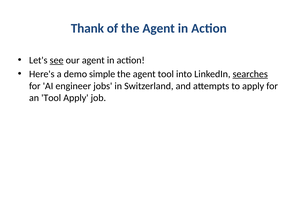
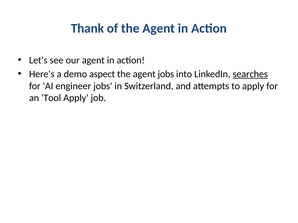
see underline: present -> none
simple: simple -> aspect
agent tool: tool -> jobs
